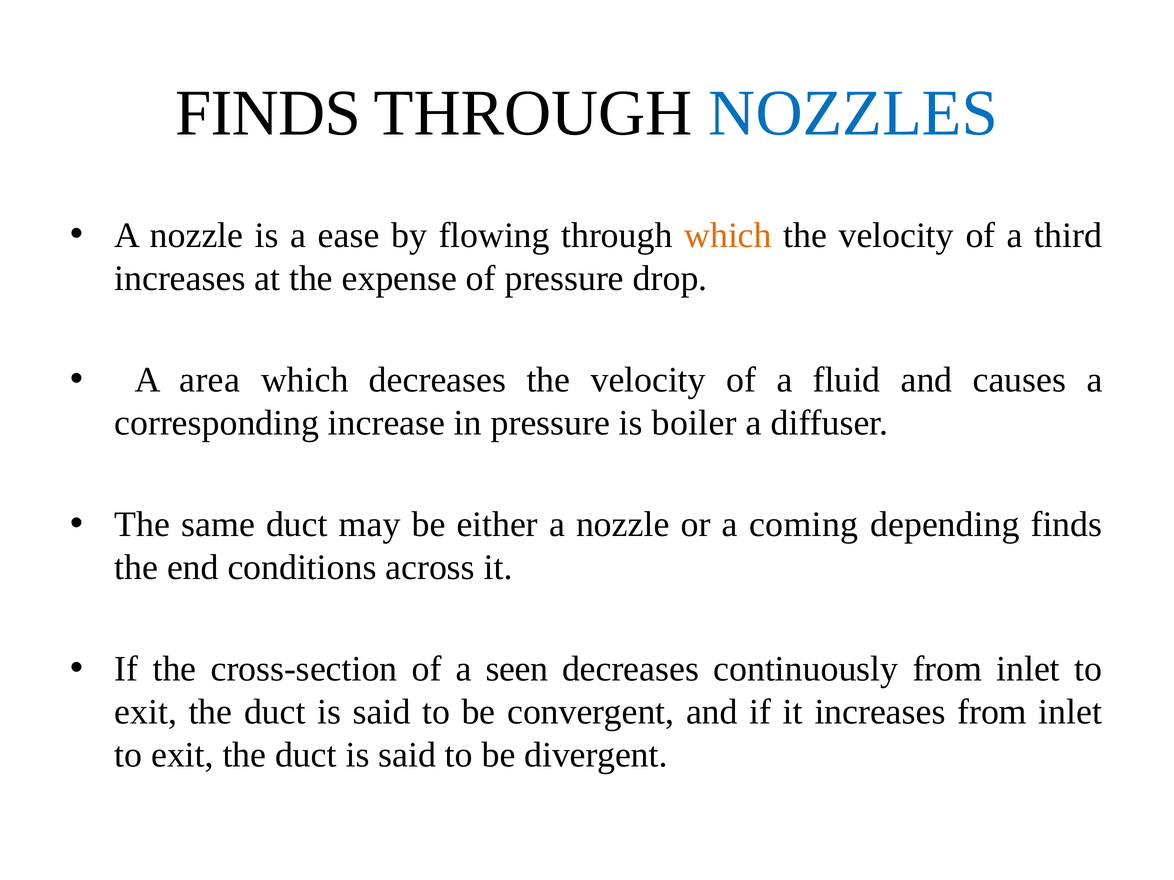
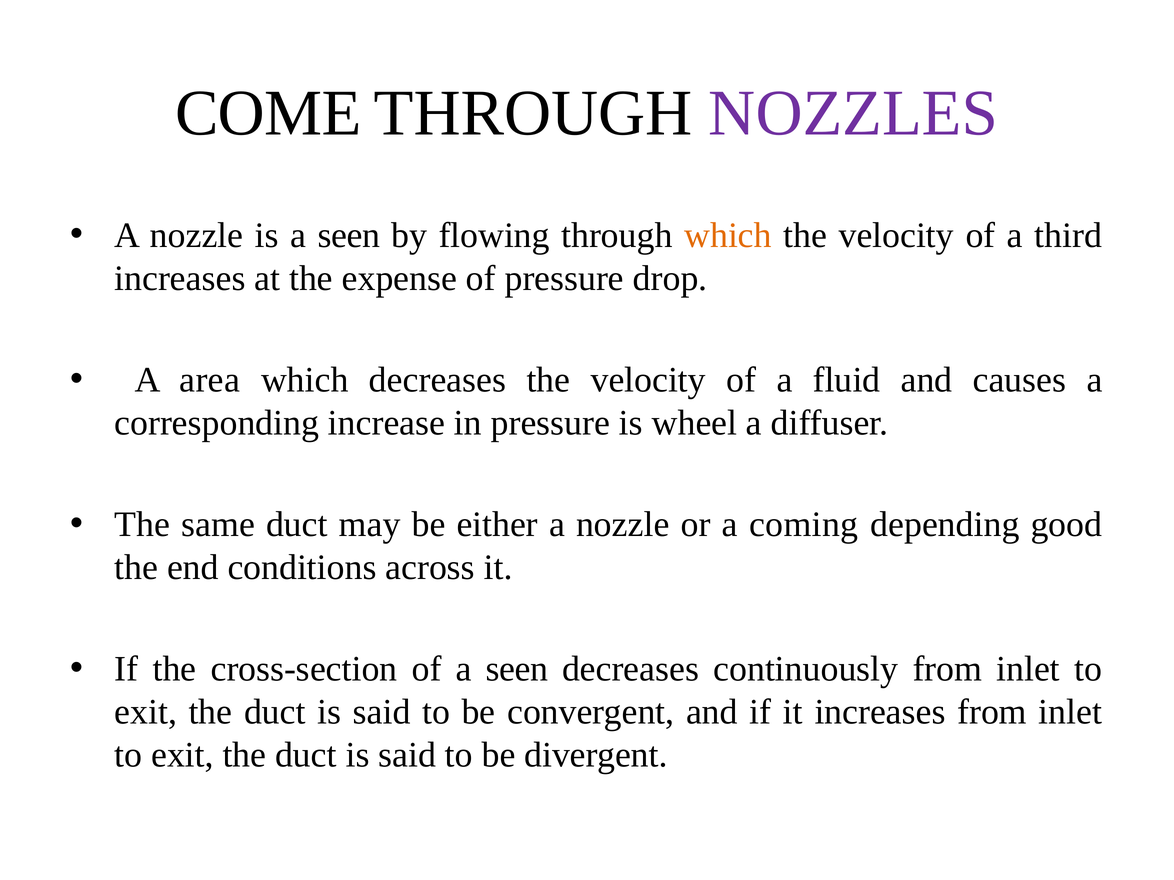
FINDS at (268, 113): FINDS -> COME
NOZZLES colour: blue -> purple
is a ease: ease -> seen
boiler: boiler -> wheel
depending finds: finds -> good
